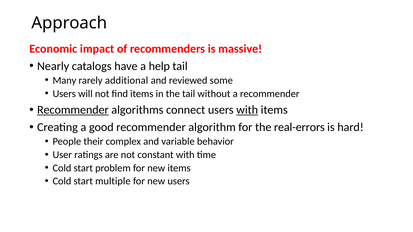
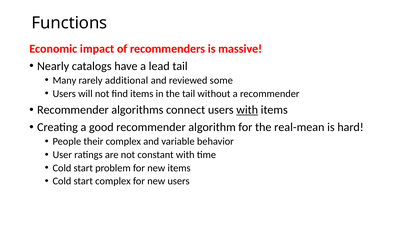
Approach: Approach -> Functions
help: help -> lead
Recommender at (73, 110) underline: present -> none
real-errors: real-errors -> real-mean
start multiple: multiple -> complex
